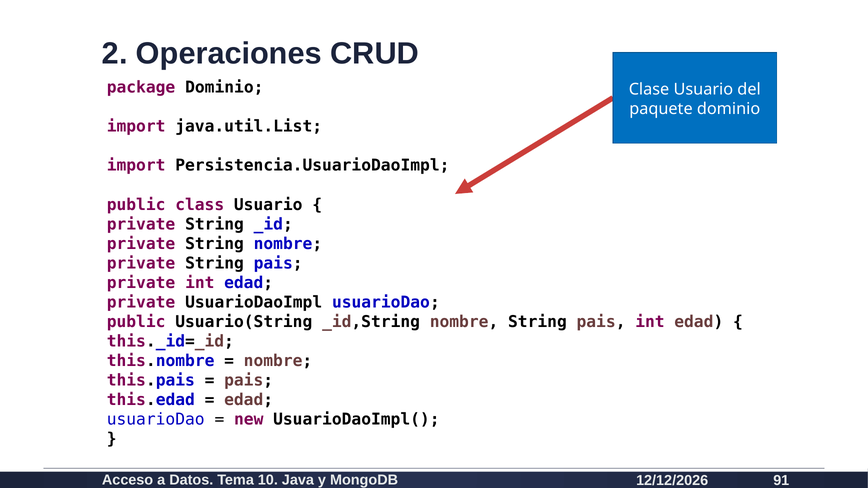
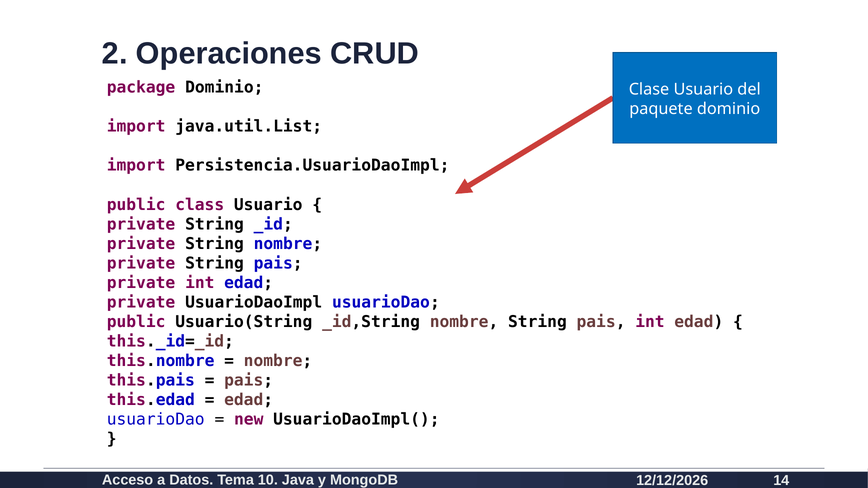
91: 91 -> 14
